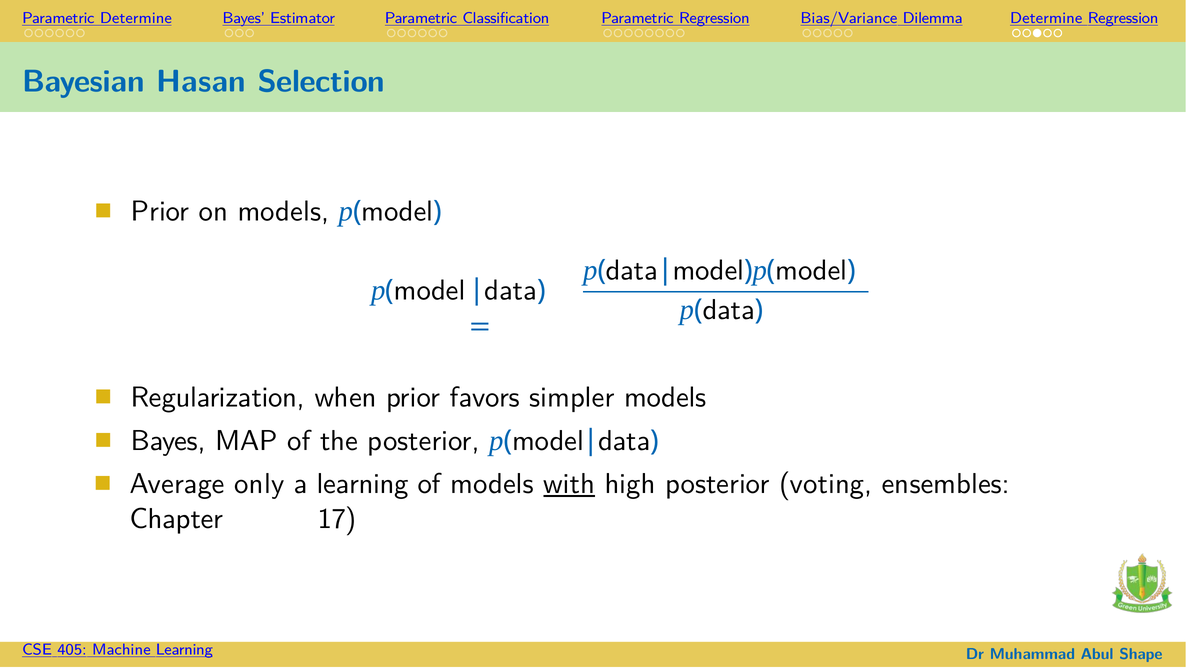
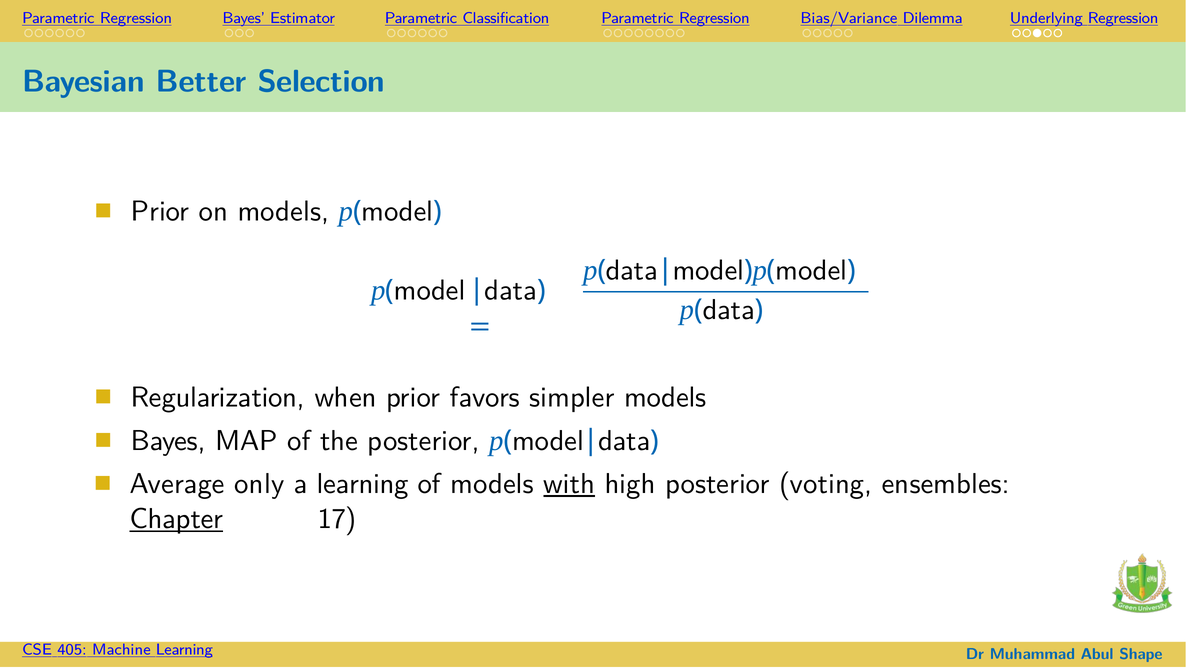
Determine at (136, 18): Determine -> Regression
Dilemma Determine: Determine -> Underlying
Hasan: Hasan -> Better
Chapter underline: none -> present
